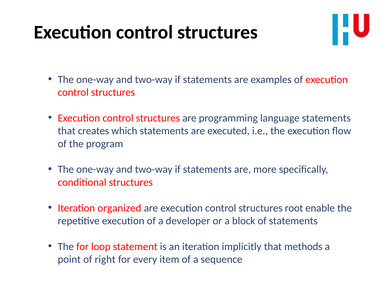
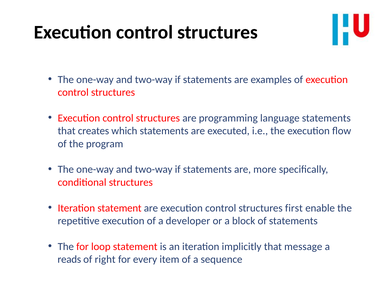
Iteration organized: organized -> statement
root: root -> first
methods: methods -> message
point: point -> reads
